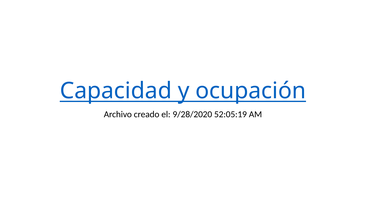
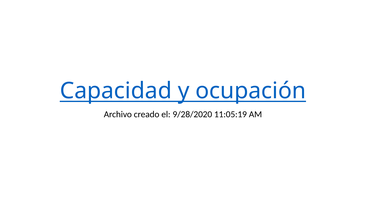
52:05:19: 52:05:19 -> 11:05:19
